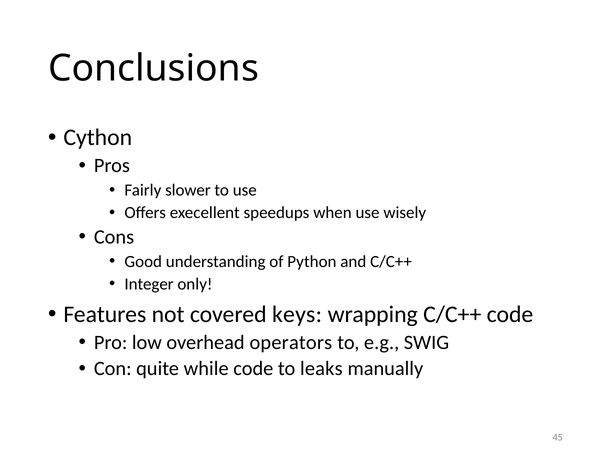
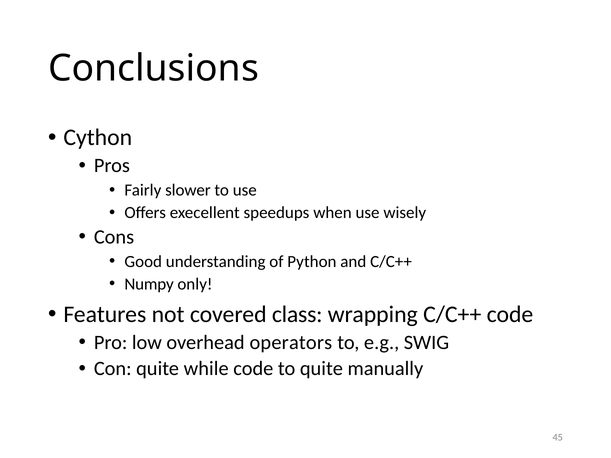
Integer: Integer -> Numpy
keys: keys -> class
to leaks: leaks -> quite
